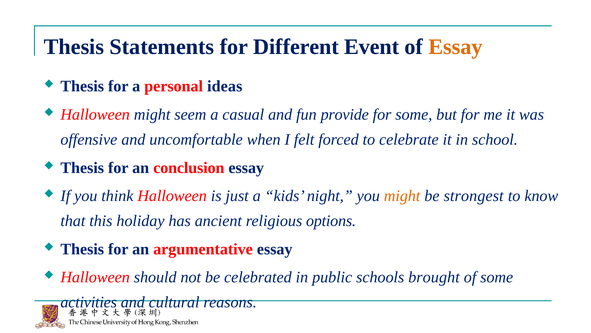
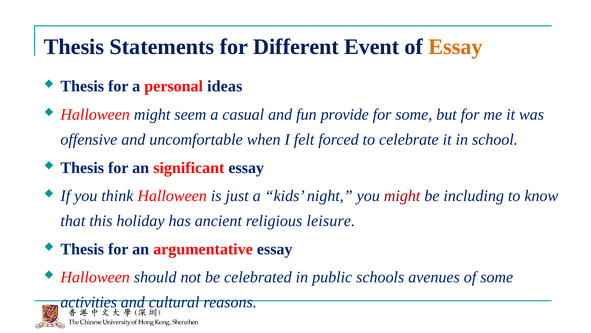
conclusion: conclusion -> significant
might at (402, 196) colour: orange -> red
strongest: strongest -> including
options: options -> leisure
brought: brought -> avenues
